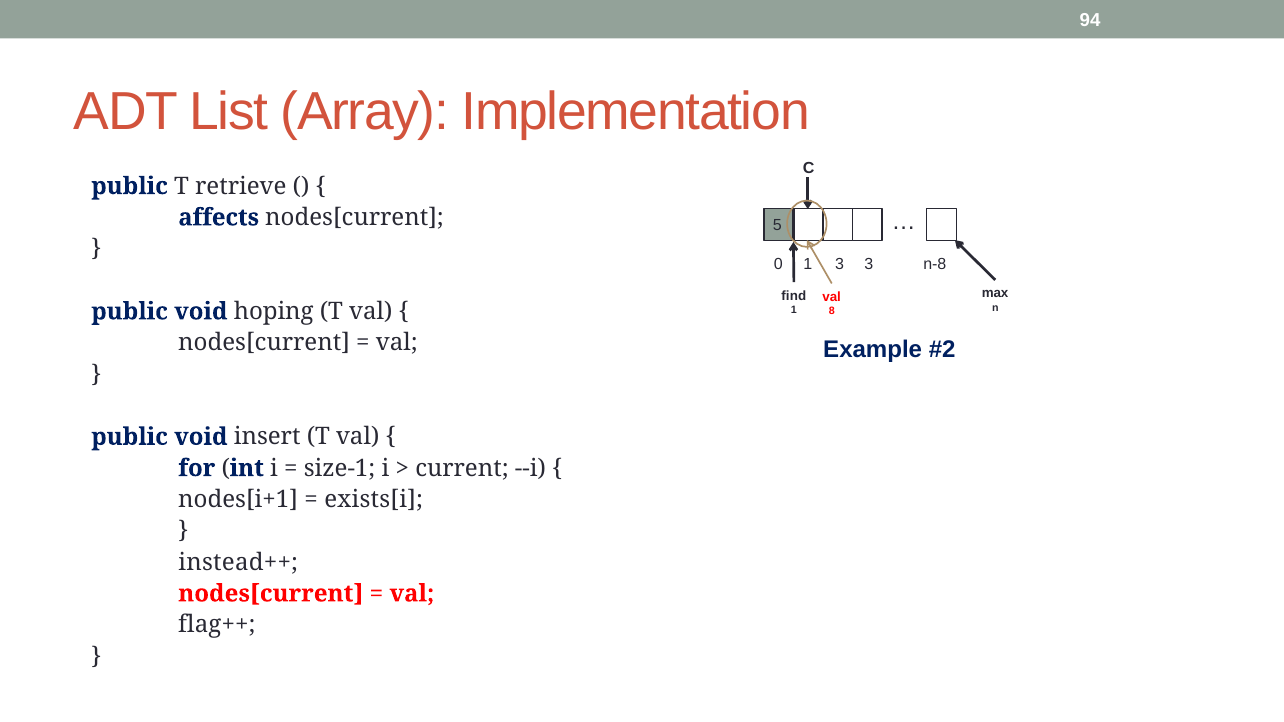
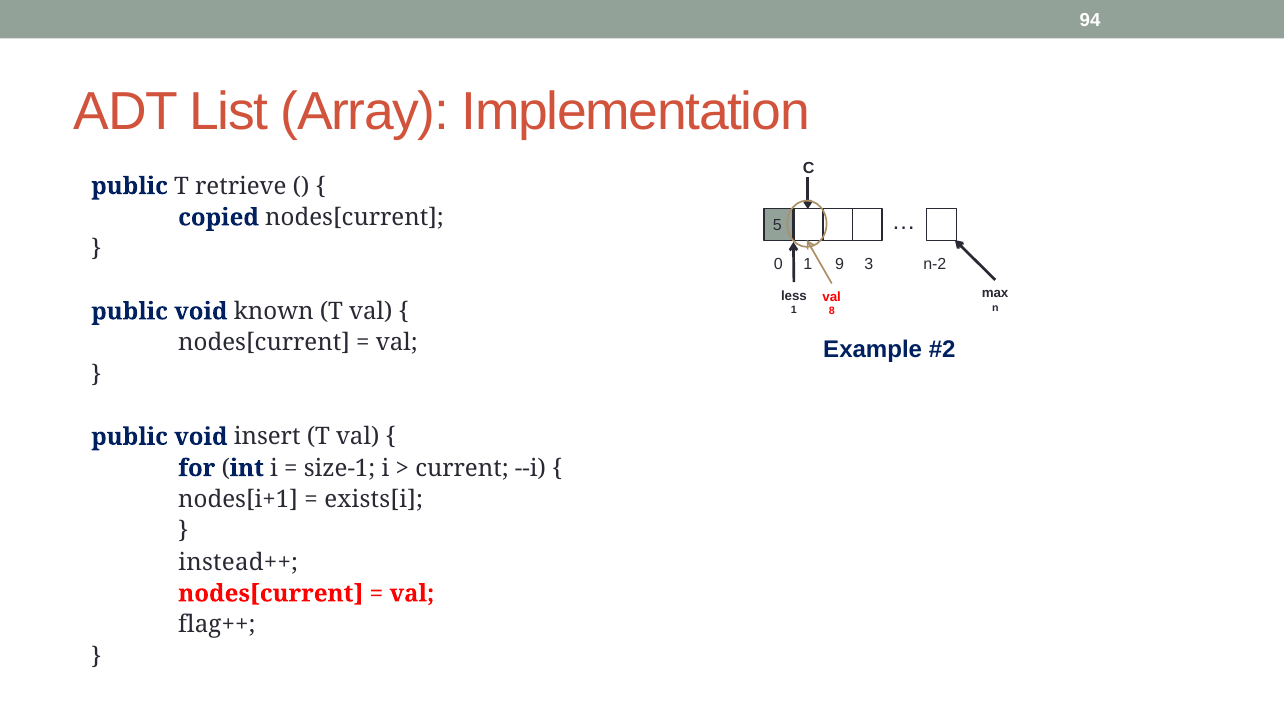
affects: affects -> copied
1 3: 3 -> 9
n-8: n-8 -> n-2
find: find -> less
hoping: hoping -> known
